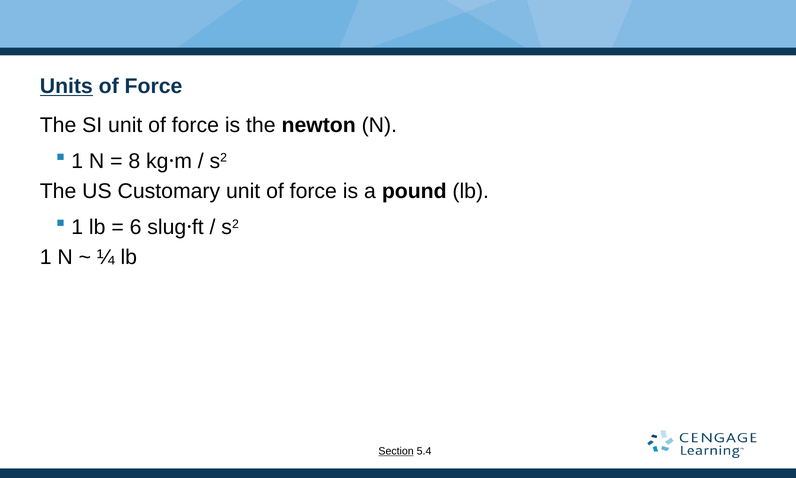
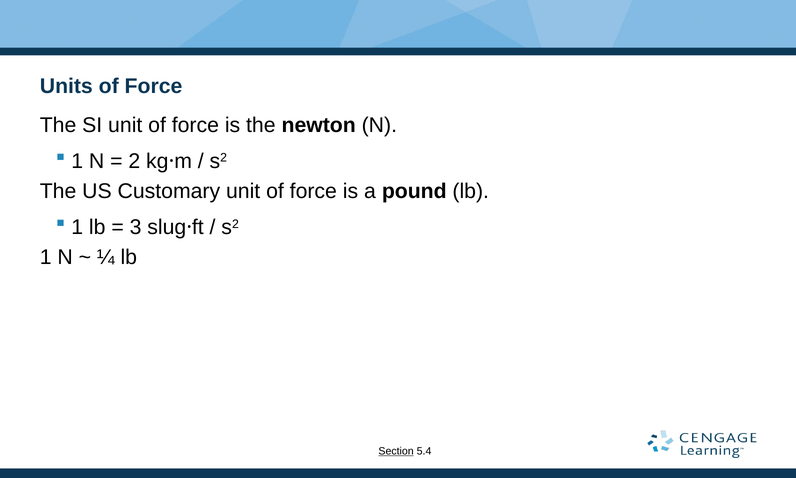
Units underline: present -> none
8: 8 -> 2
6: 6 -> 3
